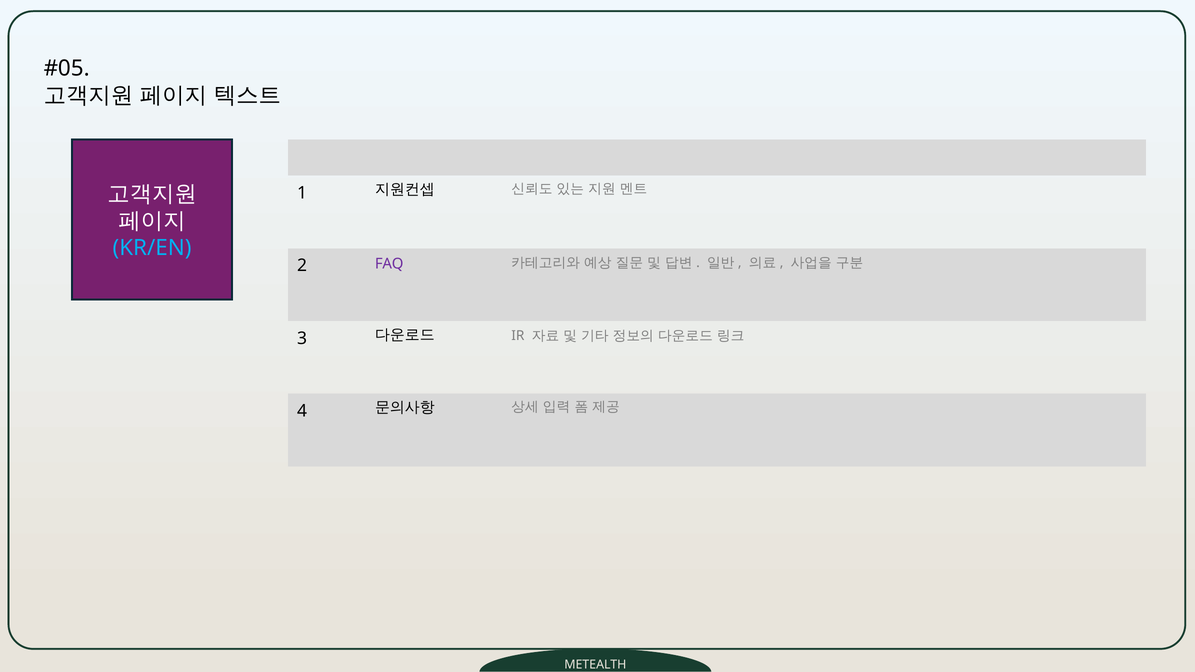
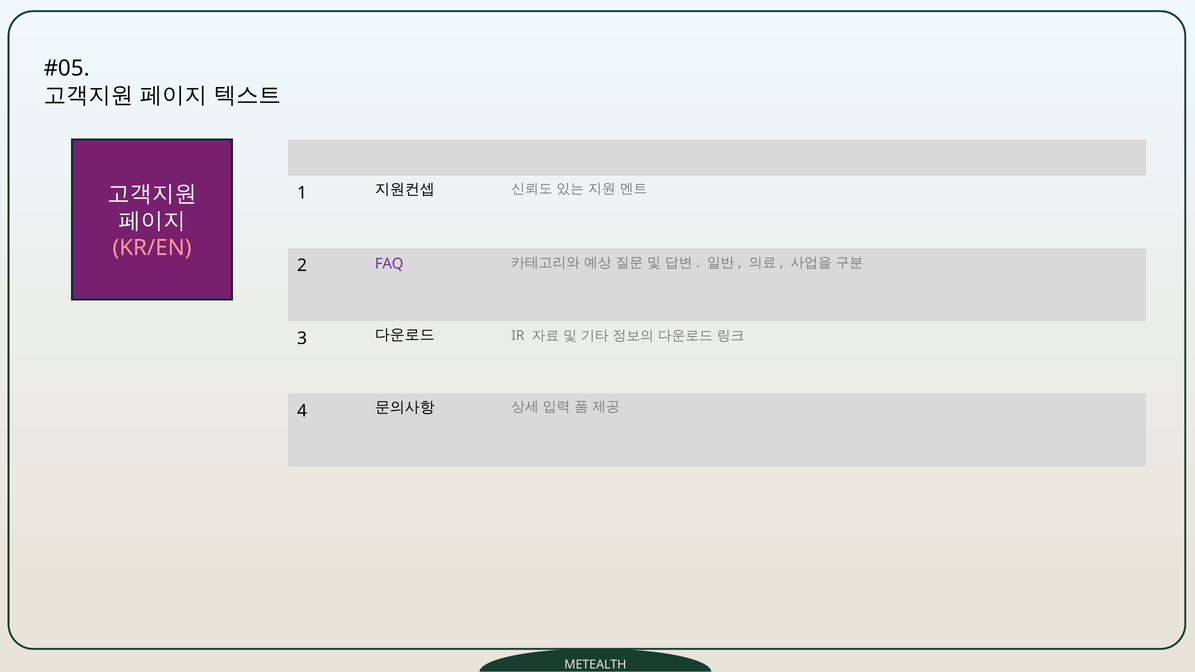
KR/EN colour: light blue -> pink
